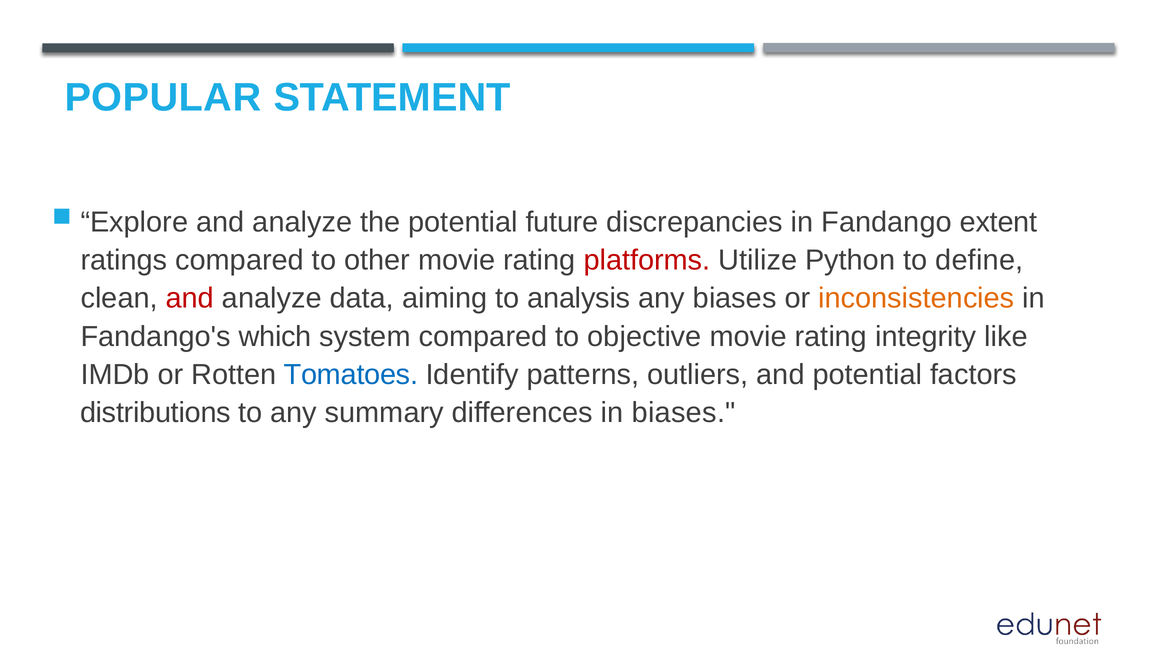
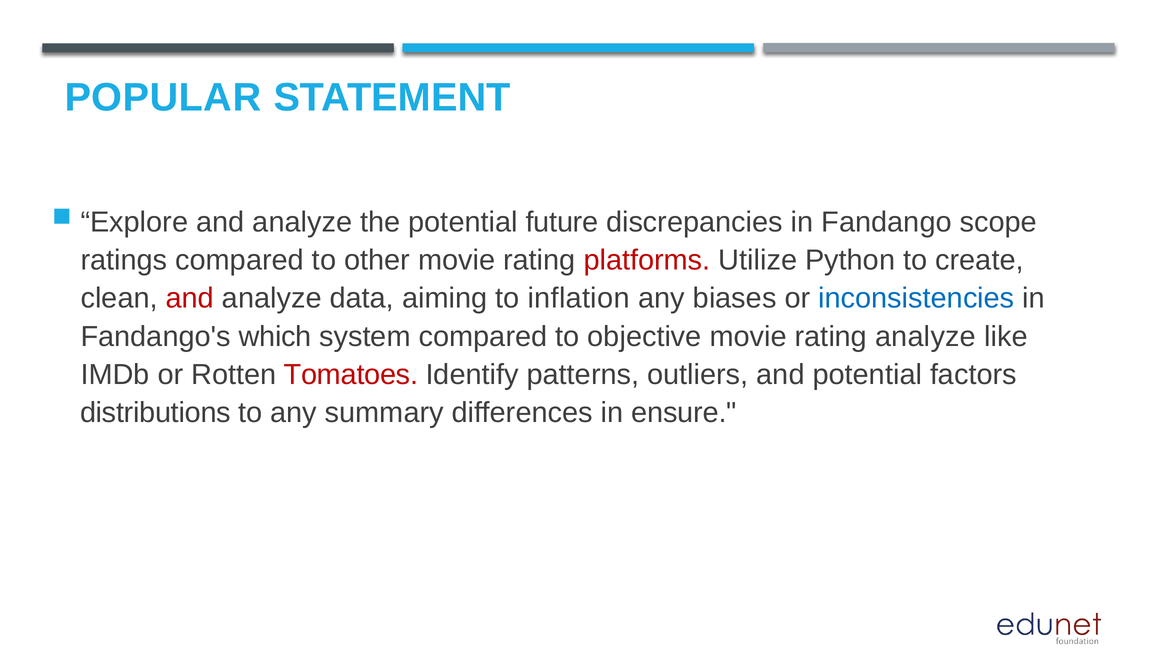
extent: extent -> scope
define: define -> create
analysis: analysis -> inflation
inconsistencies colour: orange -> blue
rating integrity: integrity -> analyze
Tomatoes colour: blue -> red
in biases: biases -> ensure
